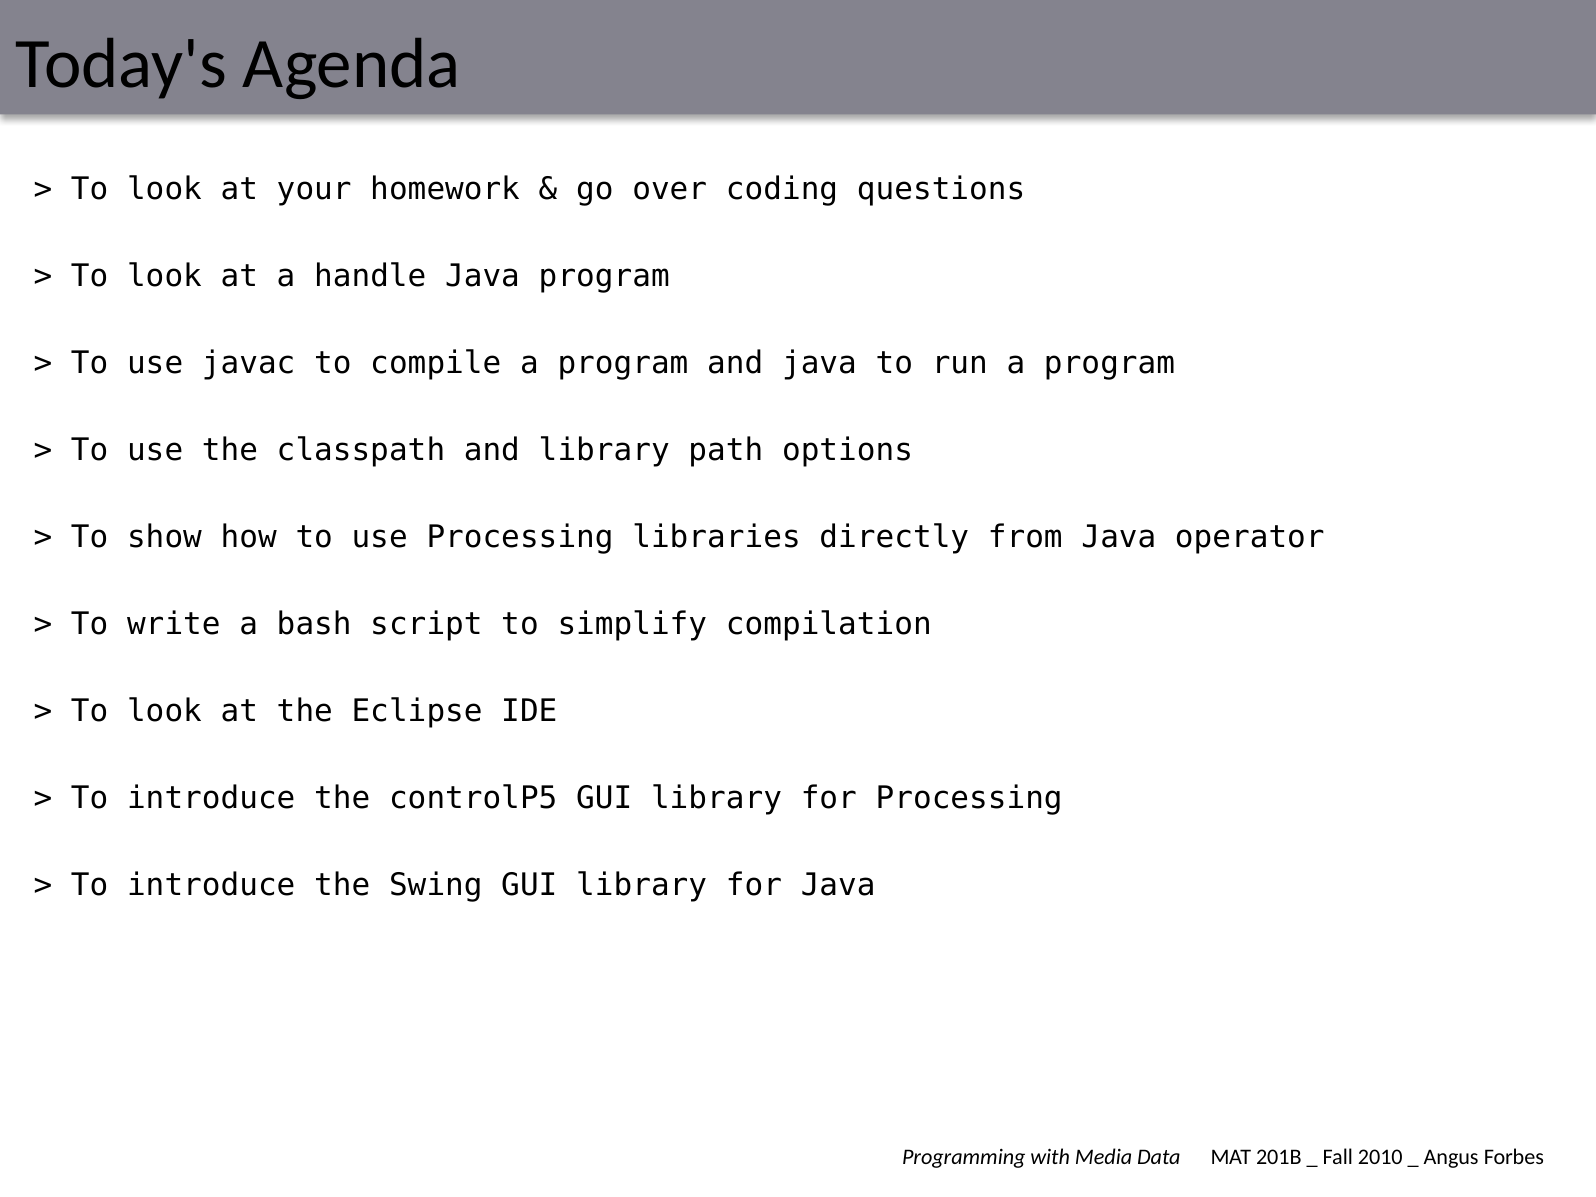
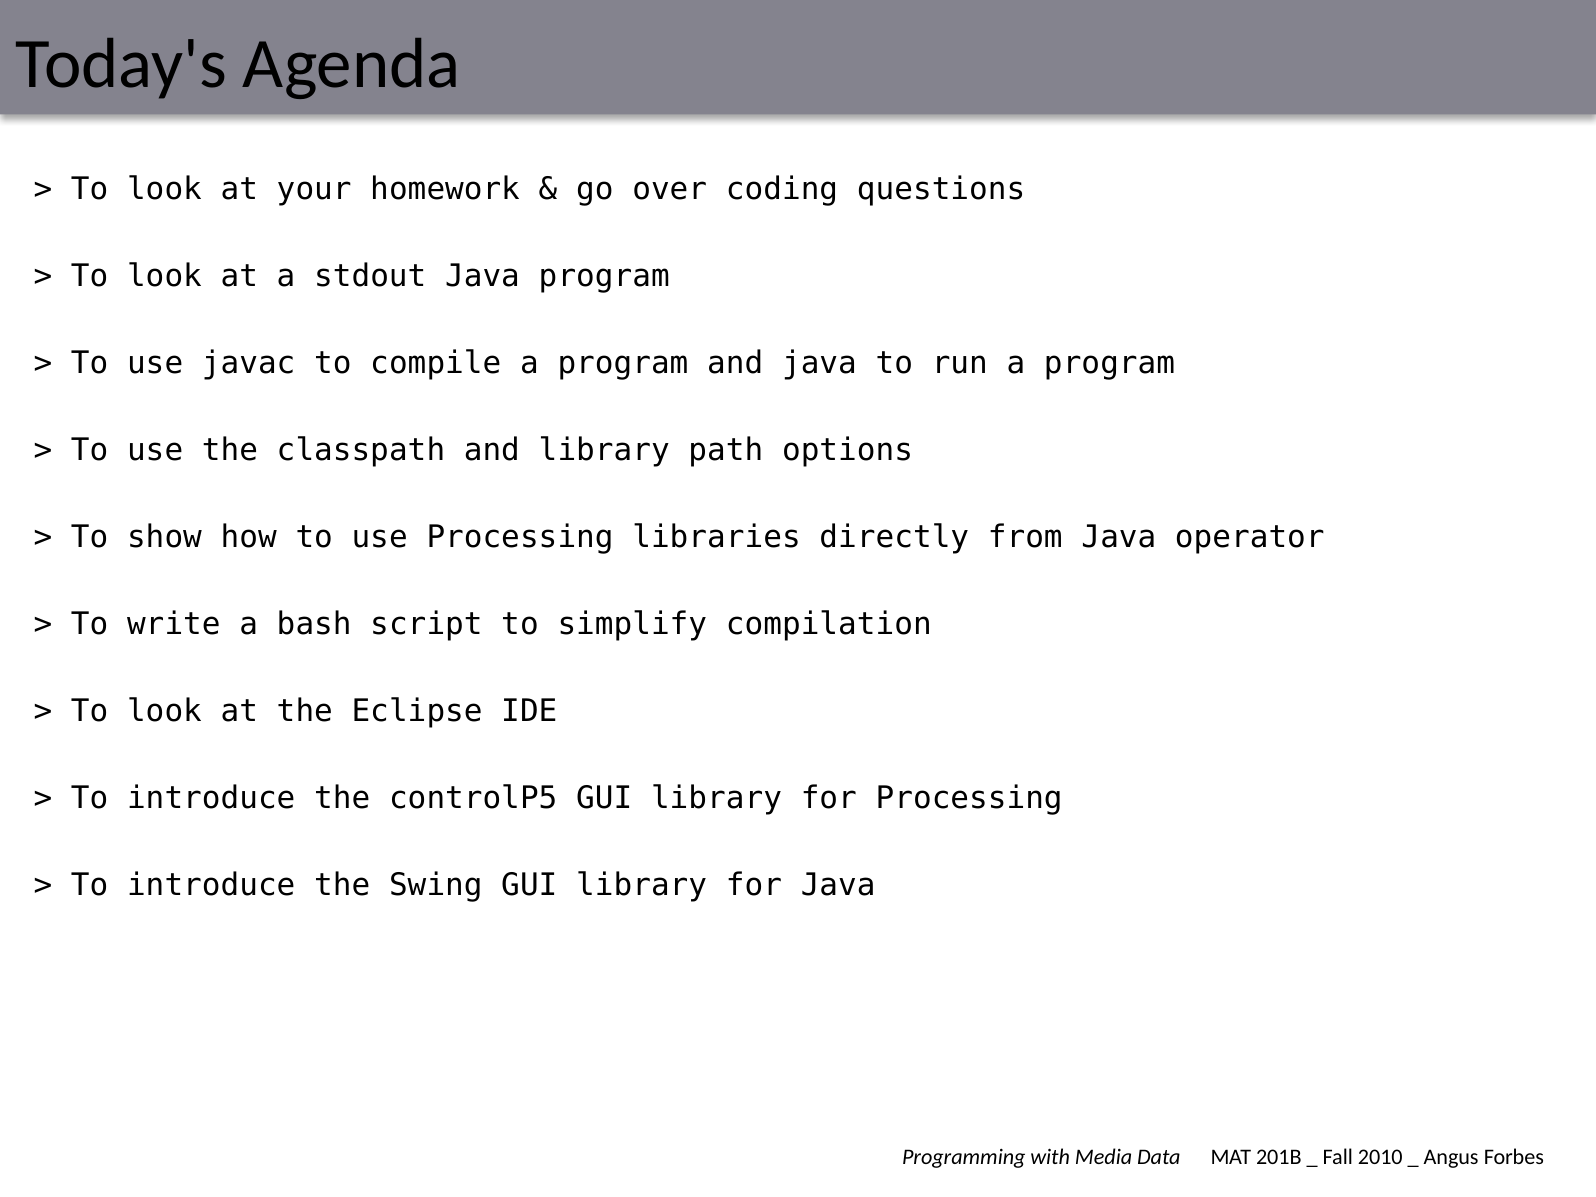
handle: handle -> stdout
